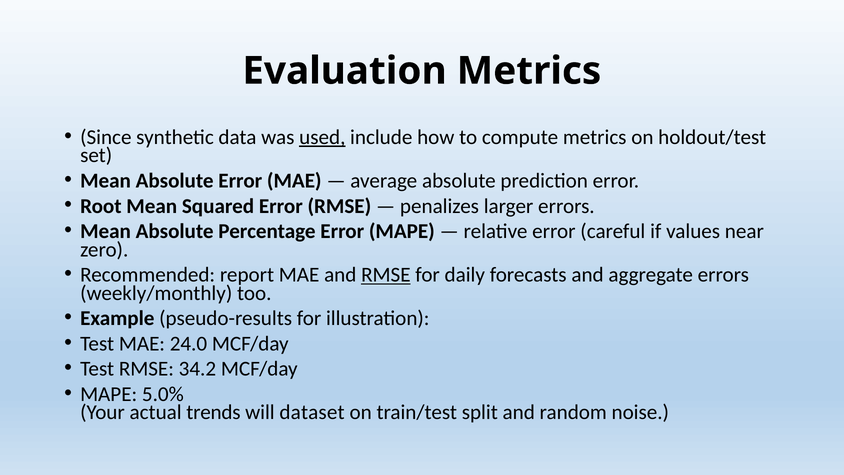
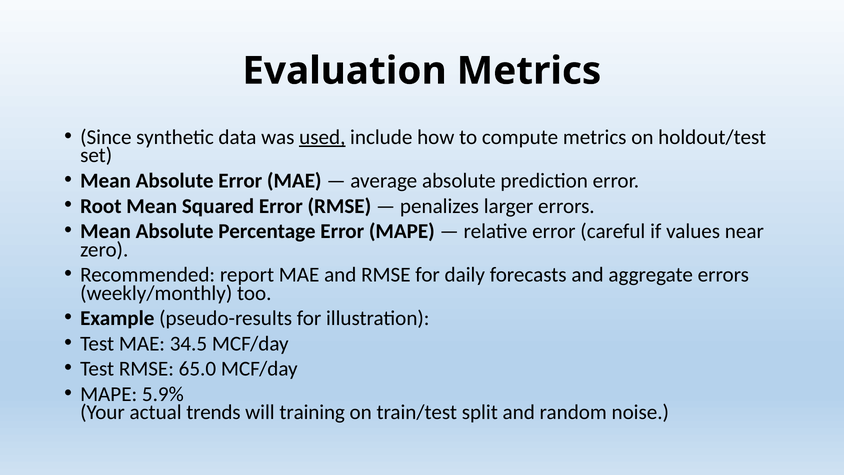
RMSE at (386, 275) underline: present -> none
24.0: 24.0 -> 34.5
34.2: 34.2 -> 65.0
5.0%: 5.0% -> 5.9%
dataset: dataset -> training
